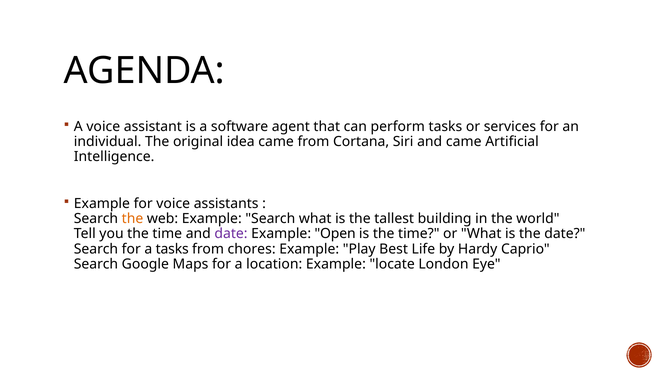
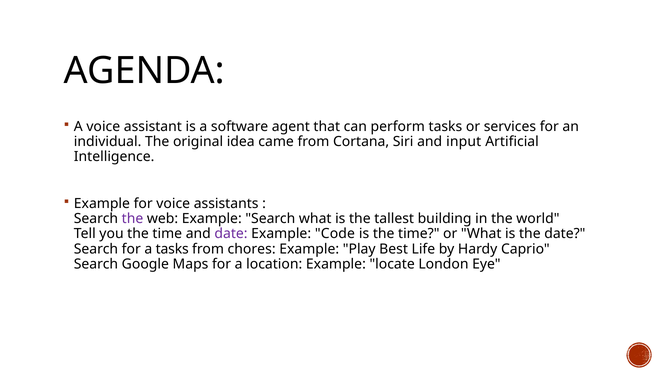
and came: came -> input
the at (133, 219) colour: orange -> purple
Open: Open -> Code
